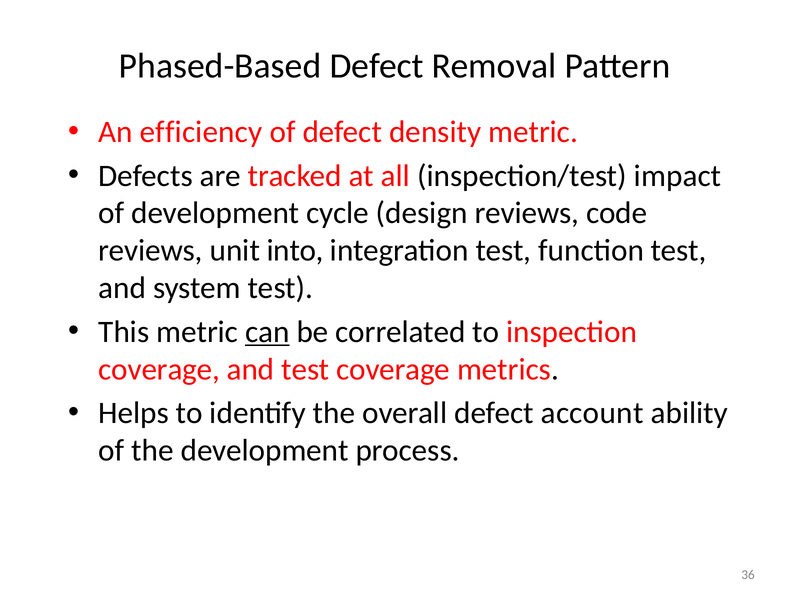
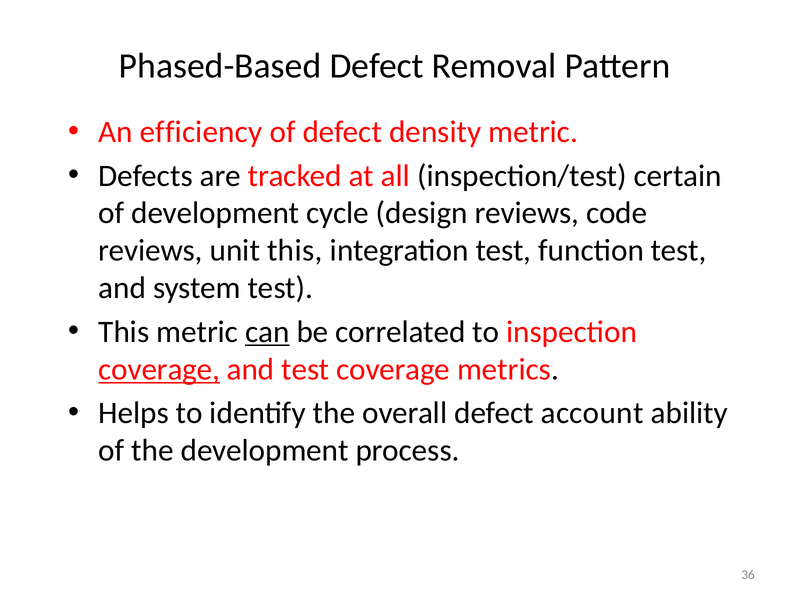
impact: impact -> certain
unit into: into -> this
coverage at (159, 370) underline: none -> present
